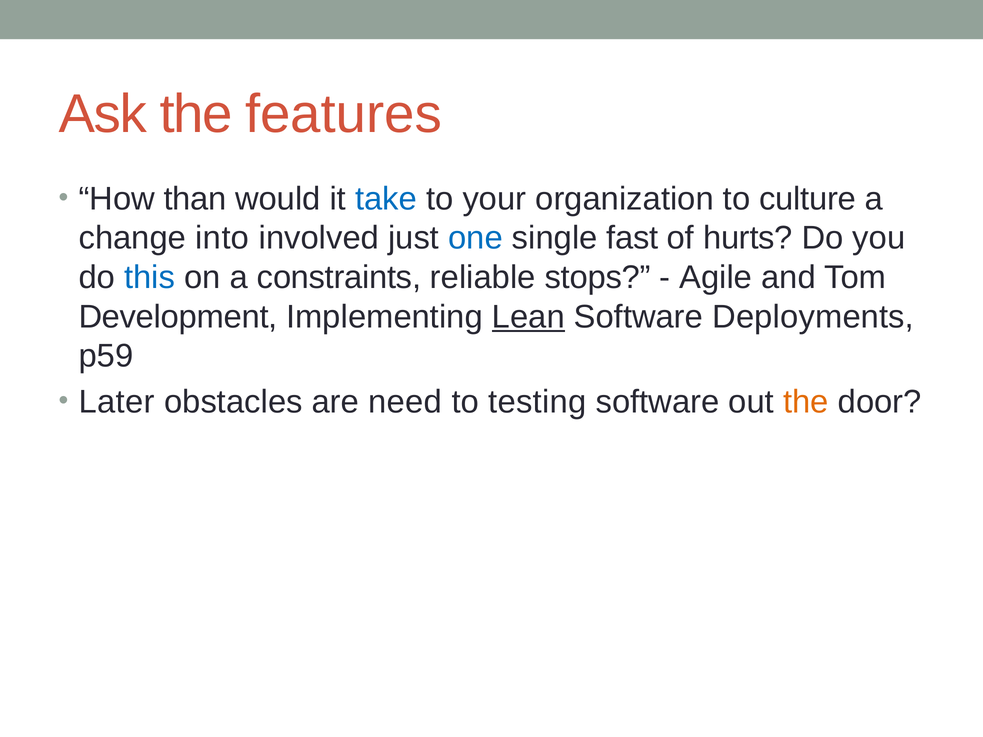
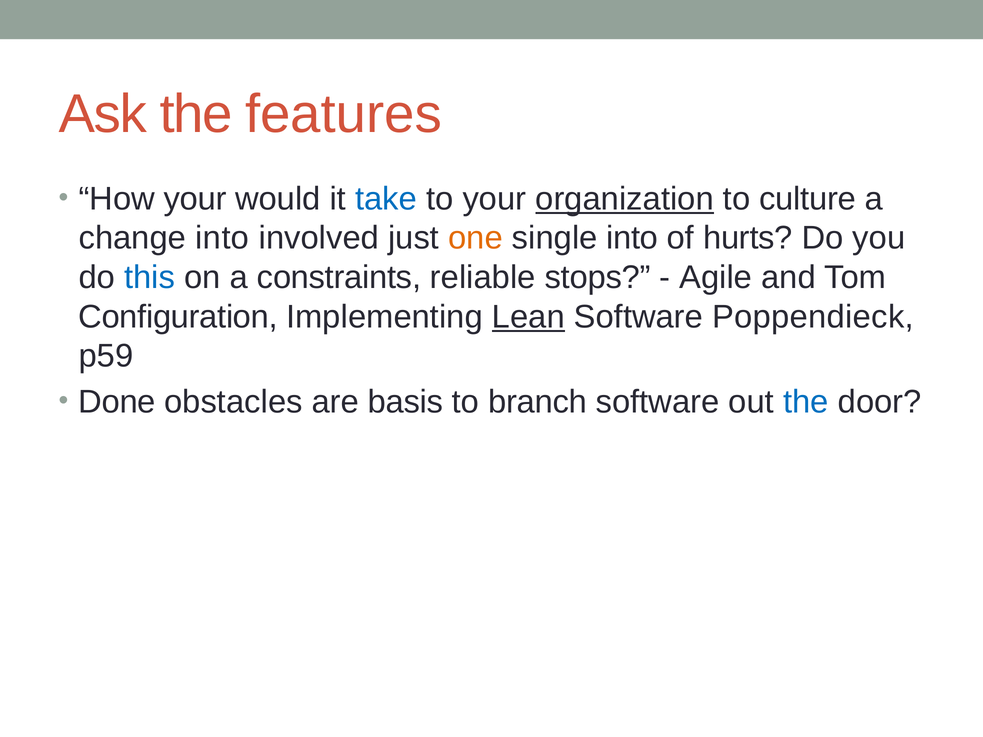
How than: than -> your
organization underline: none -> present
one colour: blue -> orange
single fast: fast -> into
Development: Development -> Configuration
Deployments: Deployments -> Poppendieck
Later: Later -> Done
need: need -> basis
testing: testing -> branch
the at (806, 402) colour: orange -> blue
